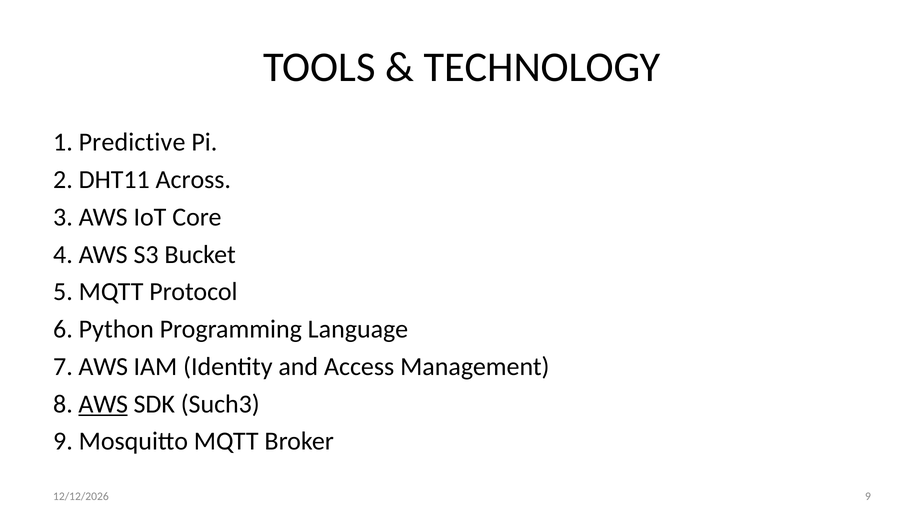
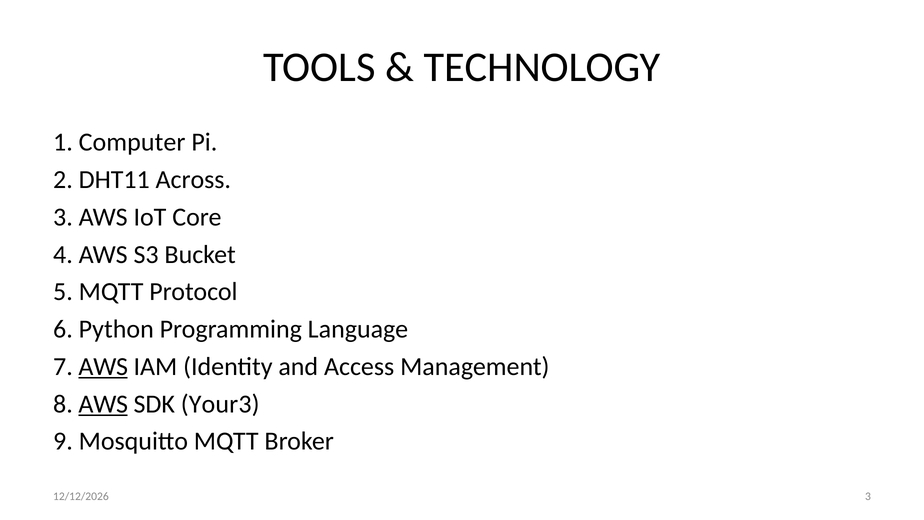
Predictive: Predictive -> Computer
AWS at (103, 366) underline: none -> present
Such3: Such3 -> Your3
9 at (868, 496): 9 -> 3
